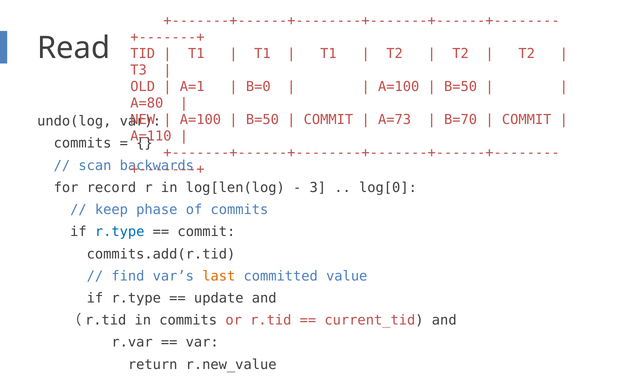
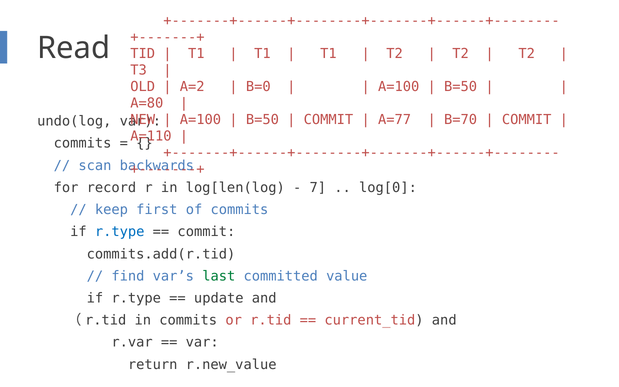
A=1: A=1 -> A=2
A=73: A=73 -> A=77
3: 3 -> 7
phase: phase -> first
last colour: orange -> green
